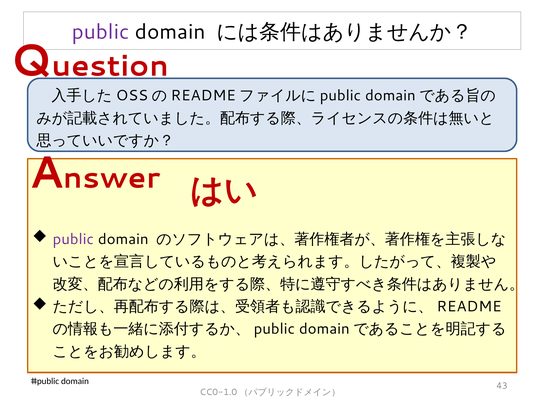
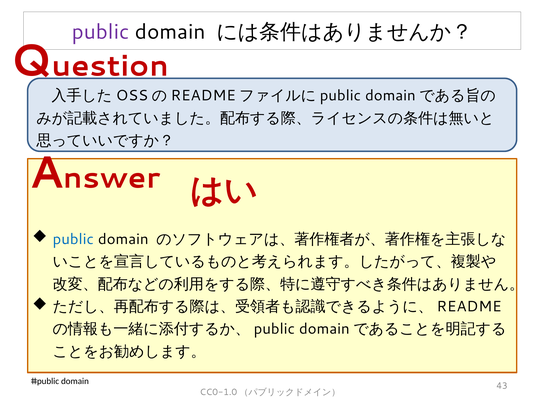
public at (73, 239) colour: purple -> blue
